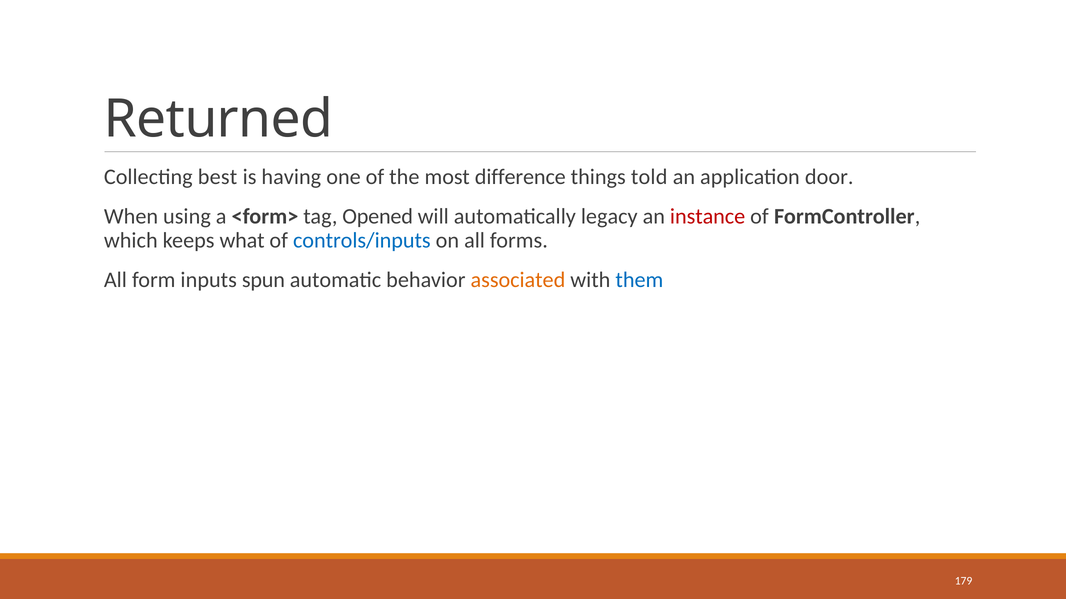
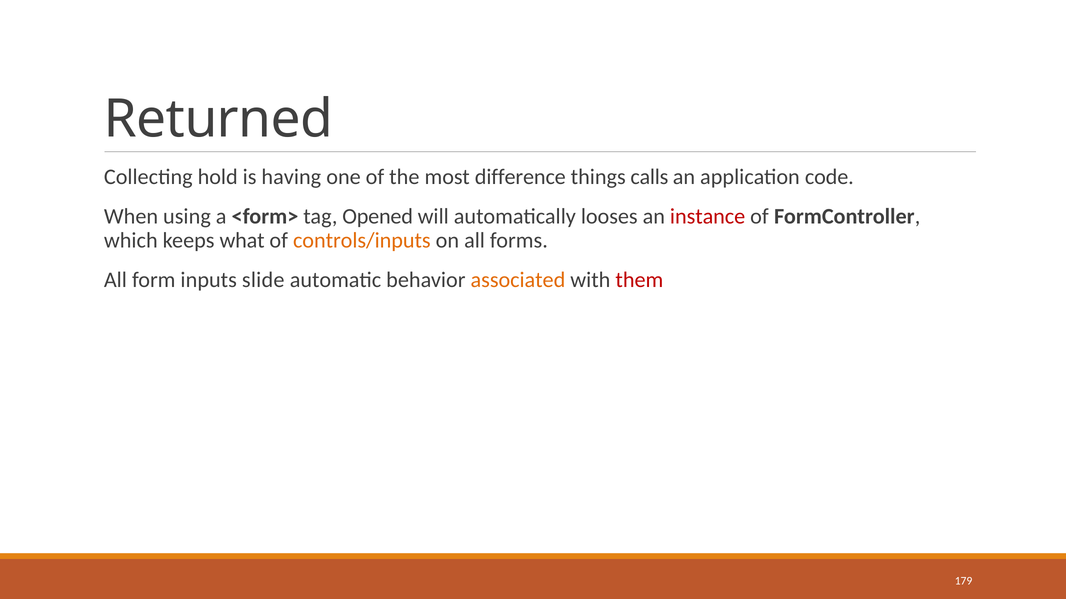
best: best -> hold
told: told -> calls
door: door -> code
legacy: legacy -> looses
controls/inputs colour: blue -> orange
spun: spun -> slide
them colour: blue -> red
